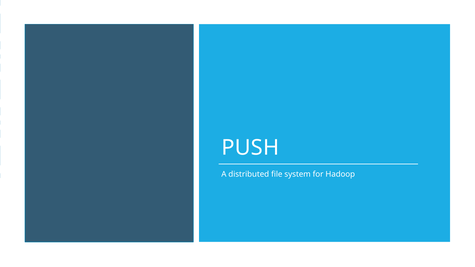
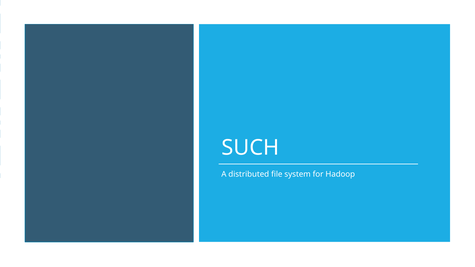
PUSH: PUSH -> SUCH
